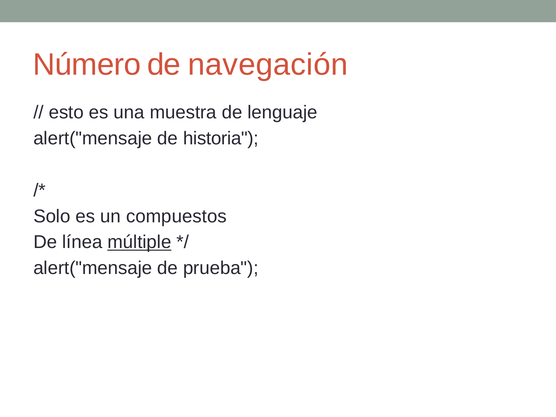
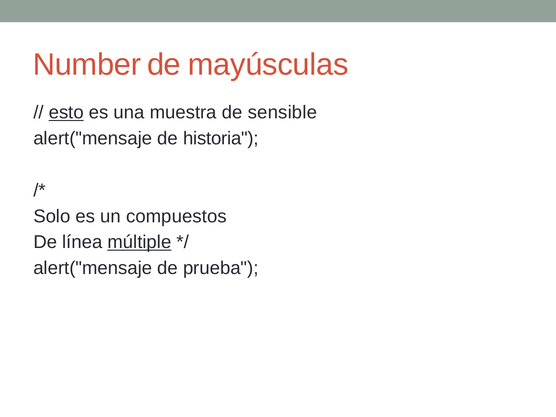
Número: Número -> Number
navegación: navegación -> mayúsculas
esto underline: none -> present
lenguaje: lenguaje -> sensible
